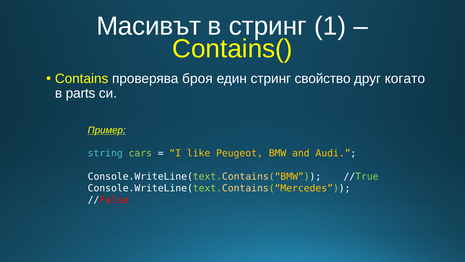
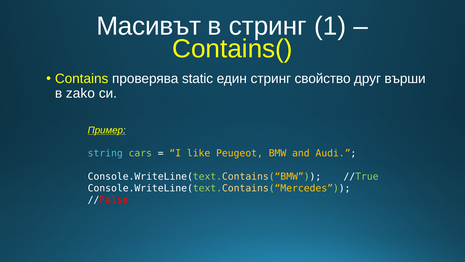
броя: броя -> static
когато: когато -> върши
parts: parts -> zako
